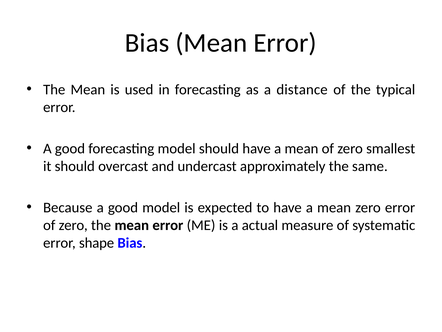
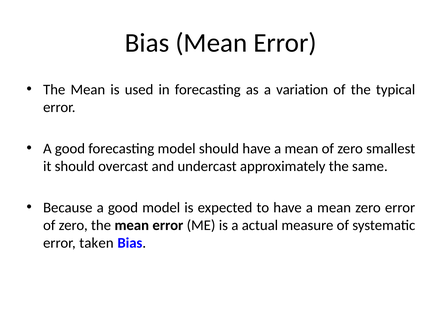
distance: distance -> variation
shape: shape -> taken
